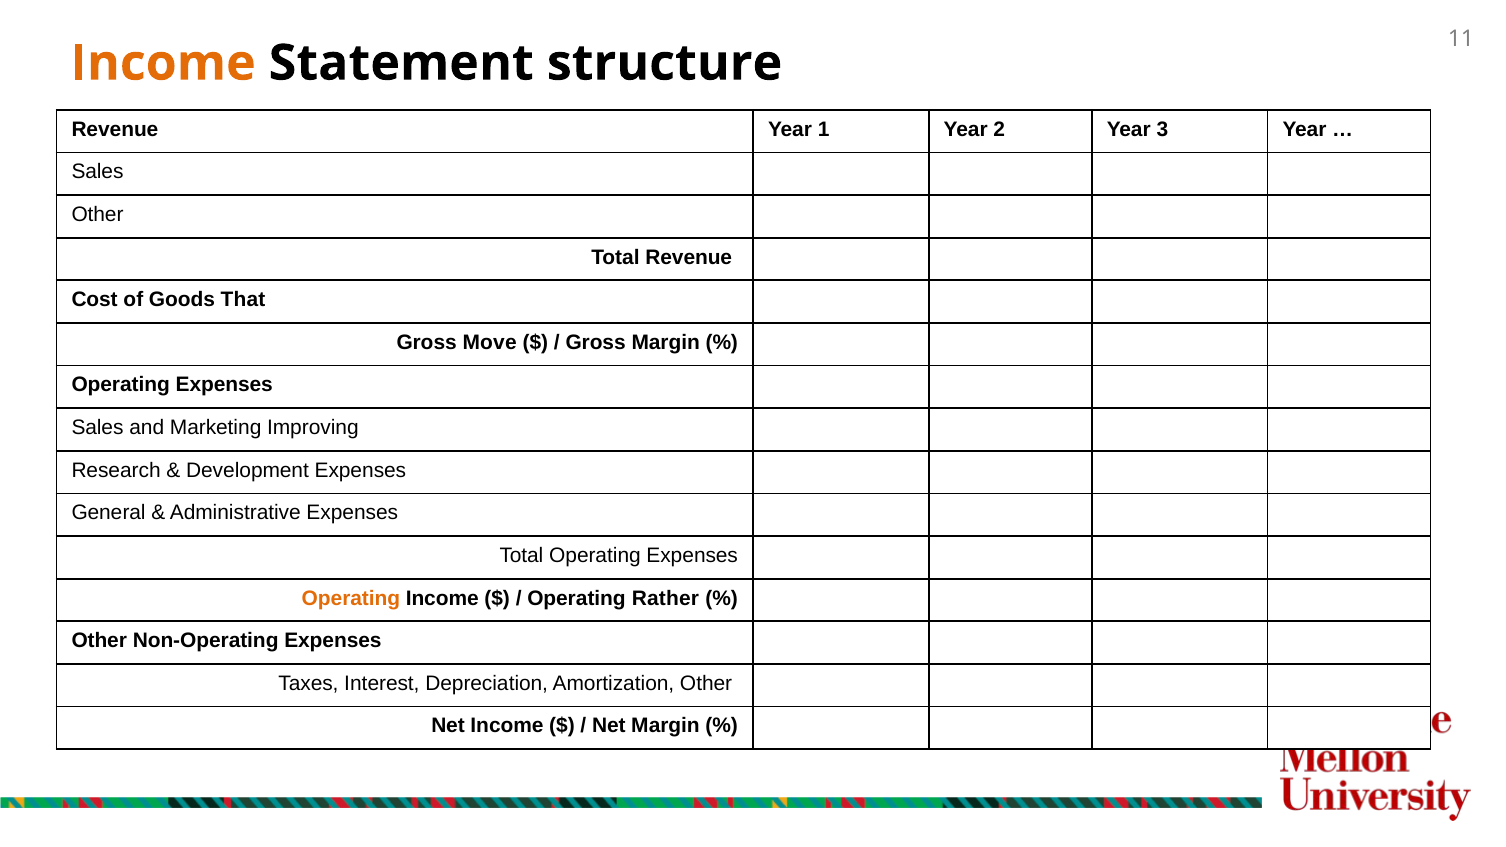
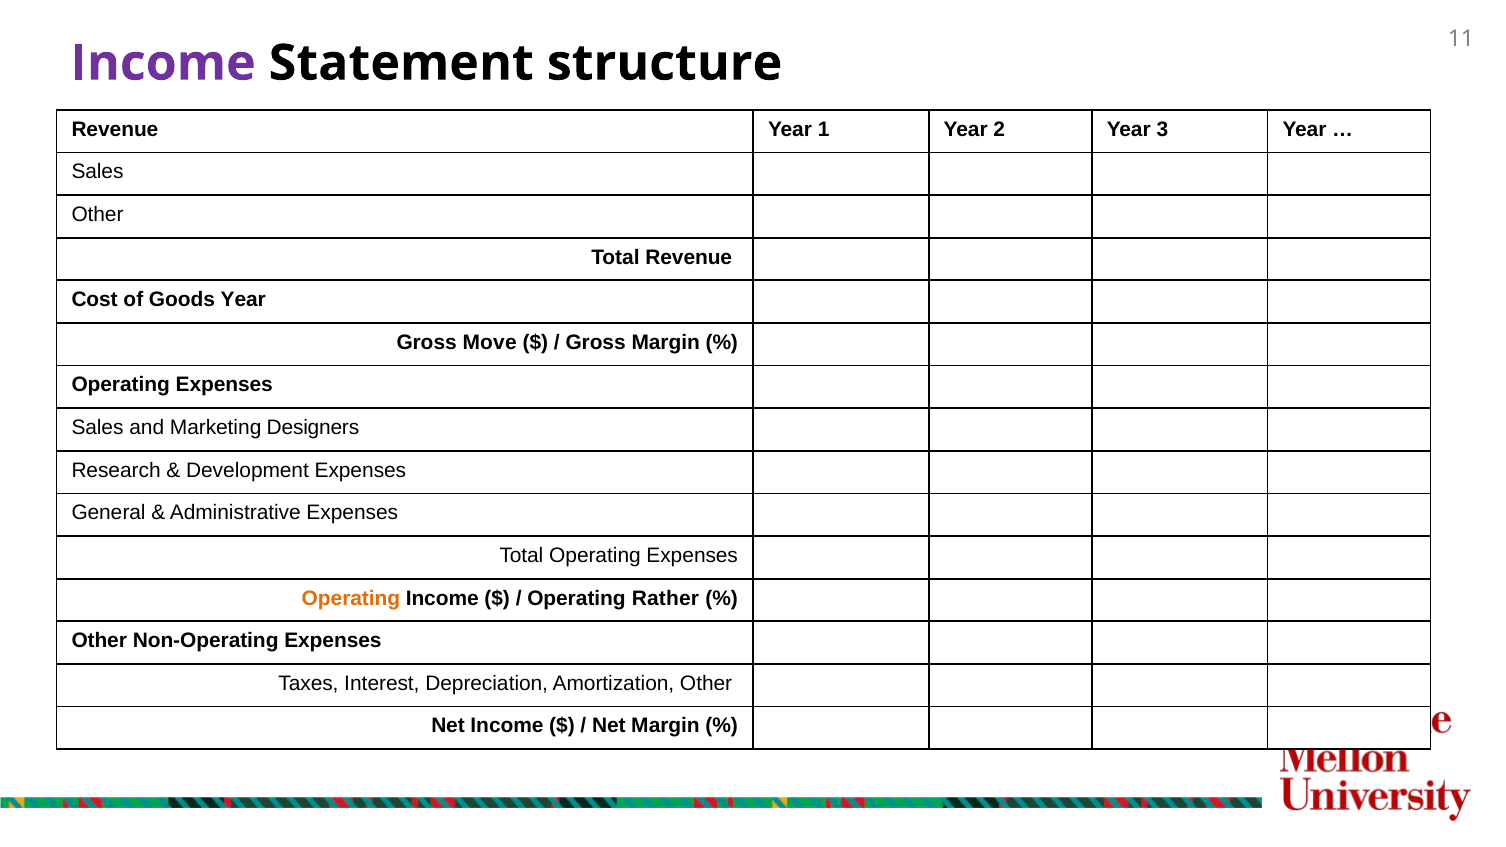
Income at (163, 63) colour: orange -> purple
Goods That: That -> Year
Improving: Improving -> Designers
